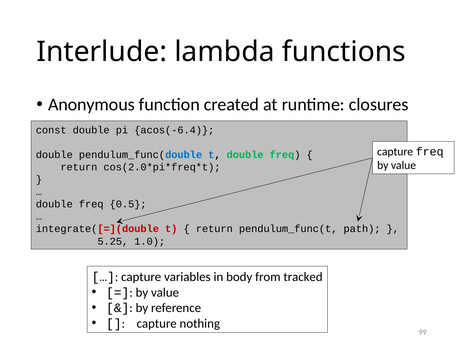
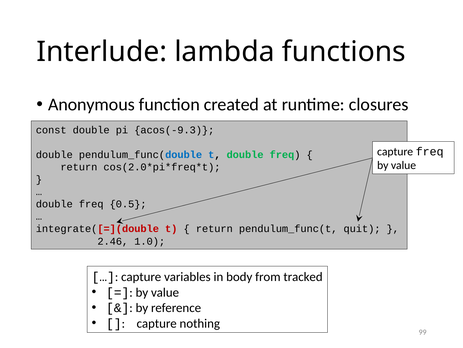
acos(-6.4: acos(-6.4 -> acos(-9.3
path: path -> quit
5.25: 5.25 -> 2.46
